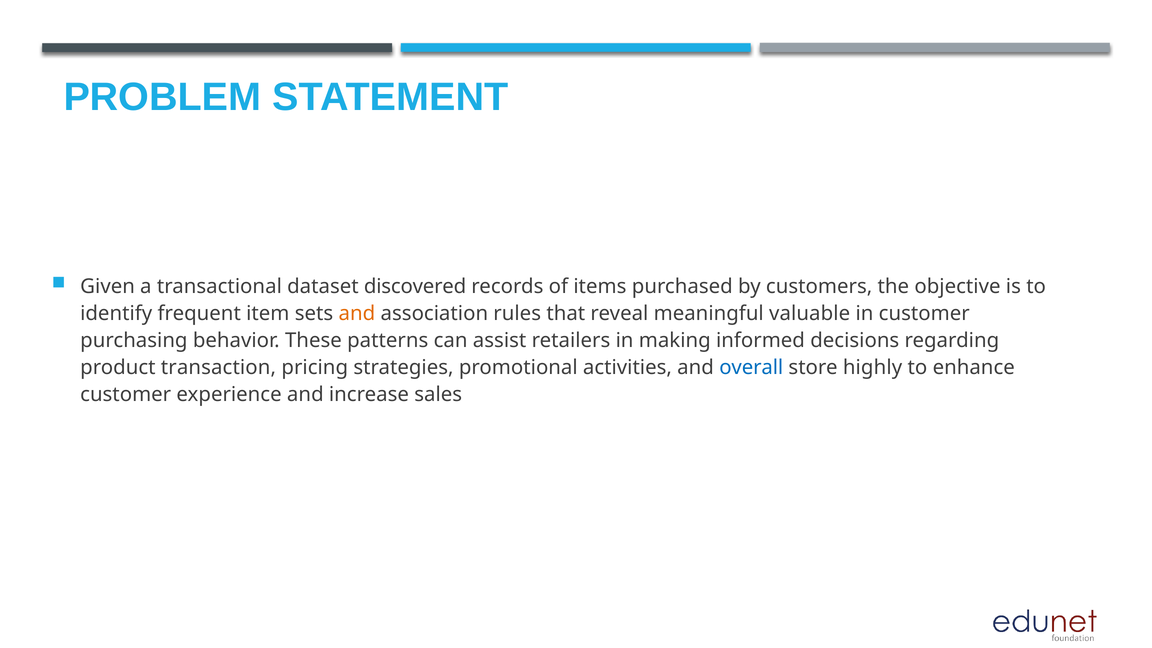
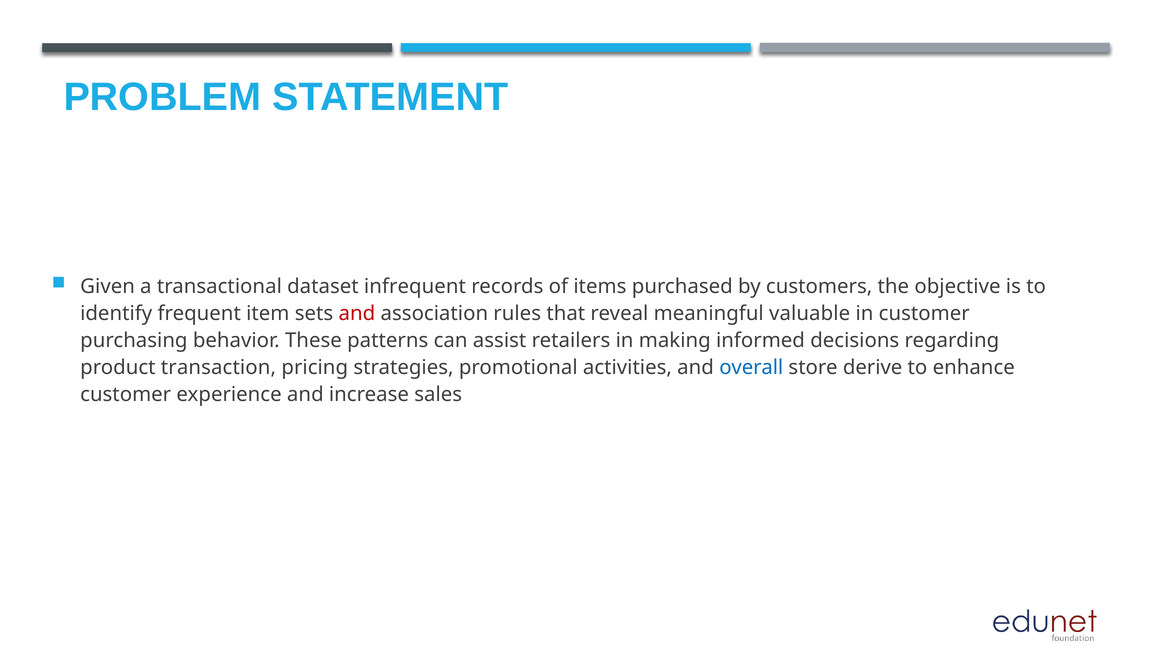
discovered: discovered -> infrequent
and at (357, 313) colour: orange -> red
highly: highly -> derive
